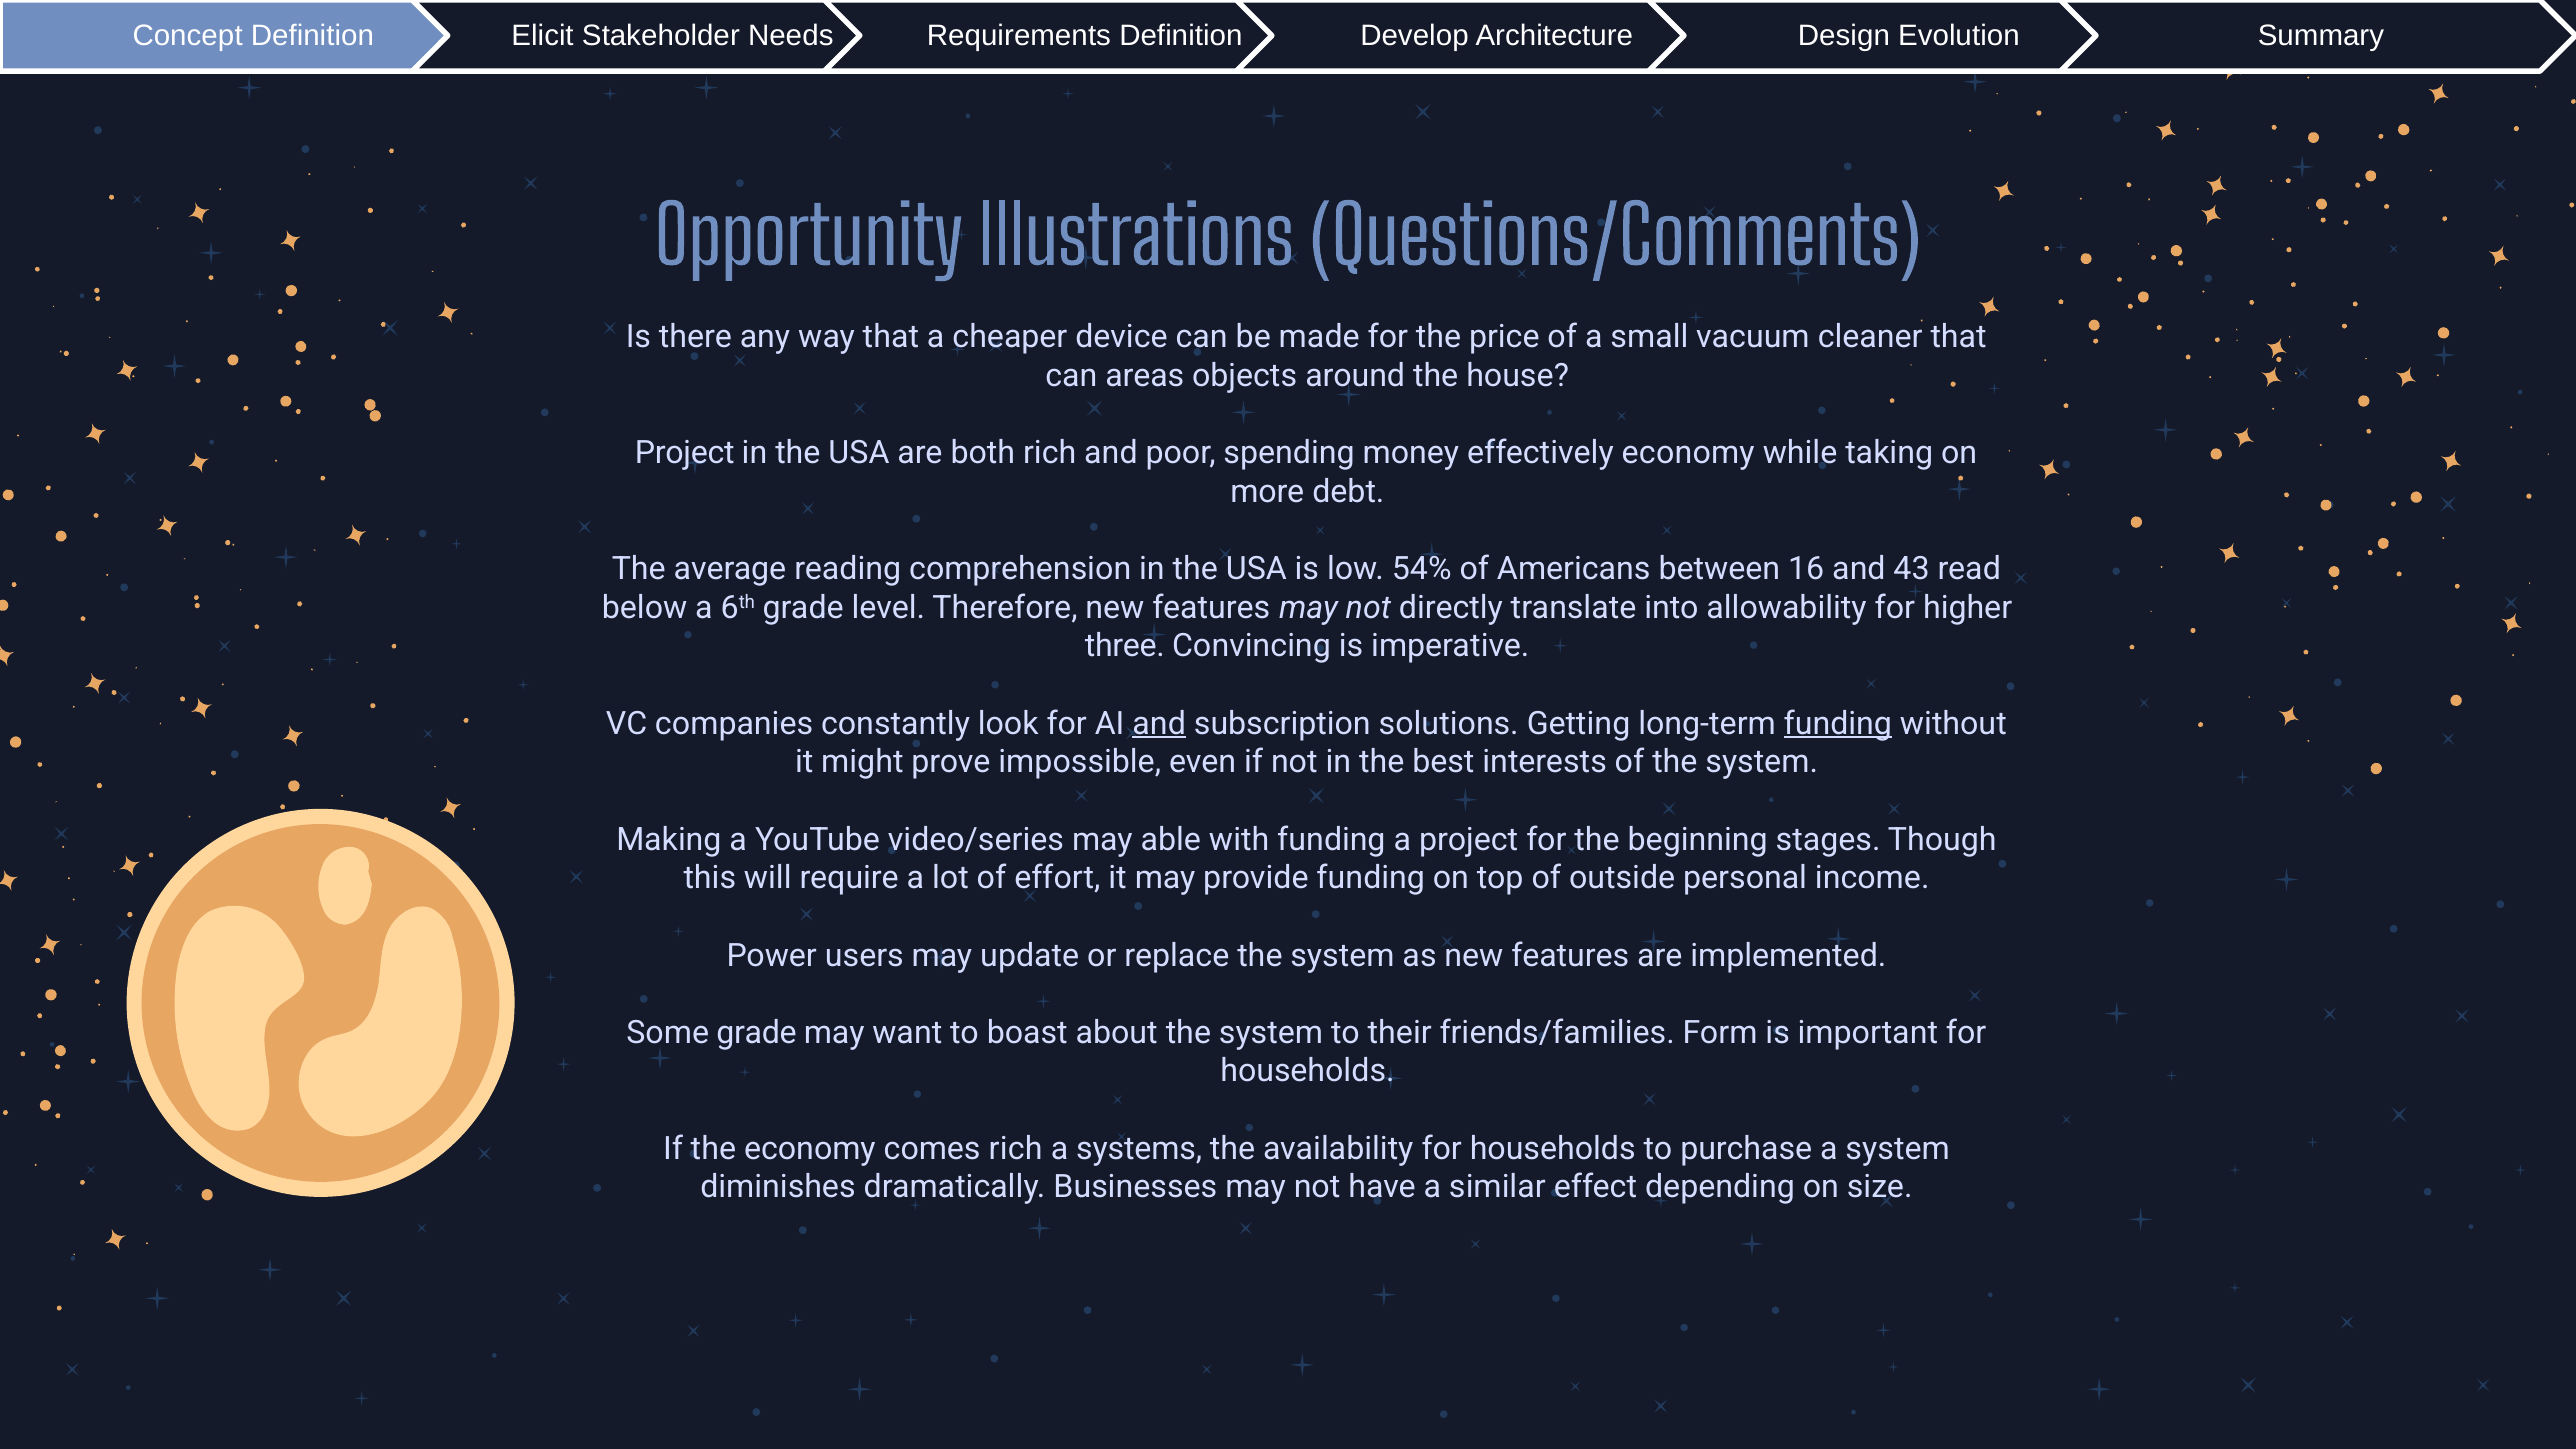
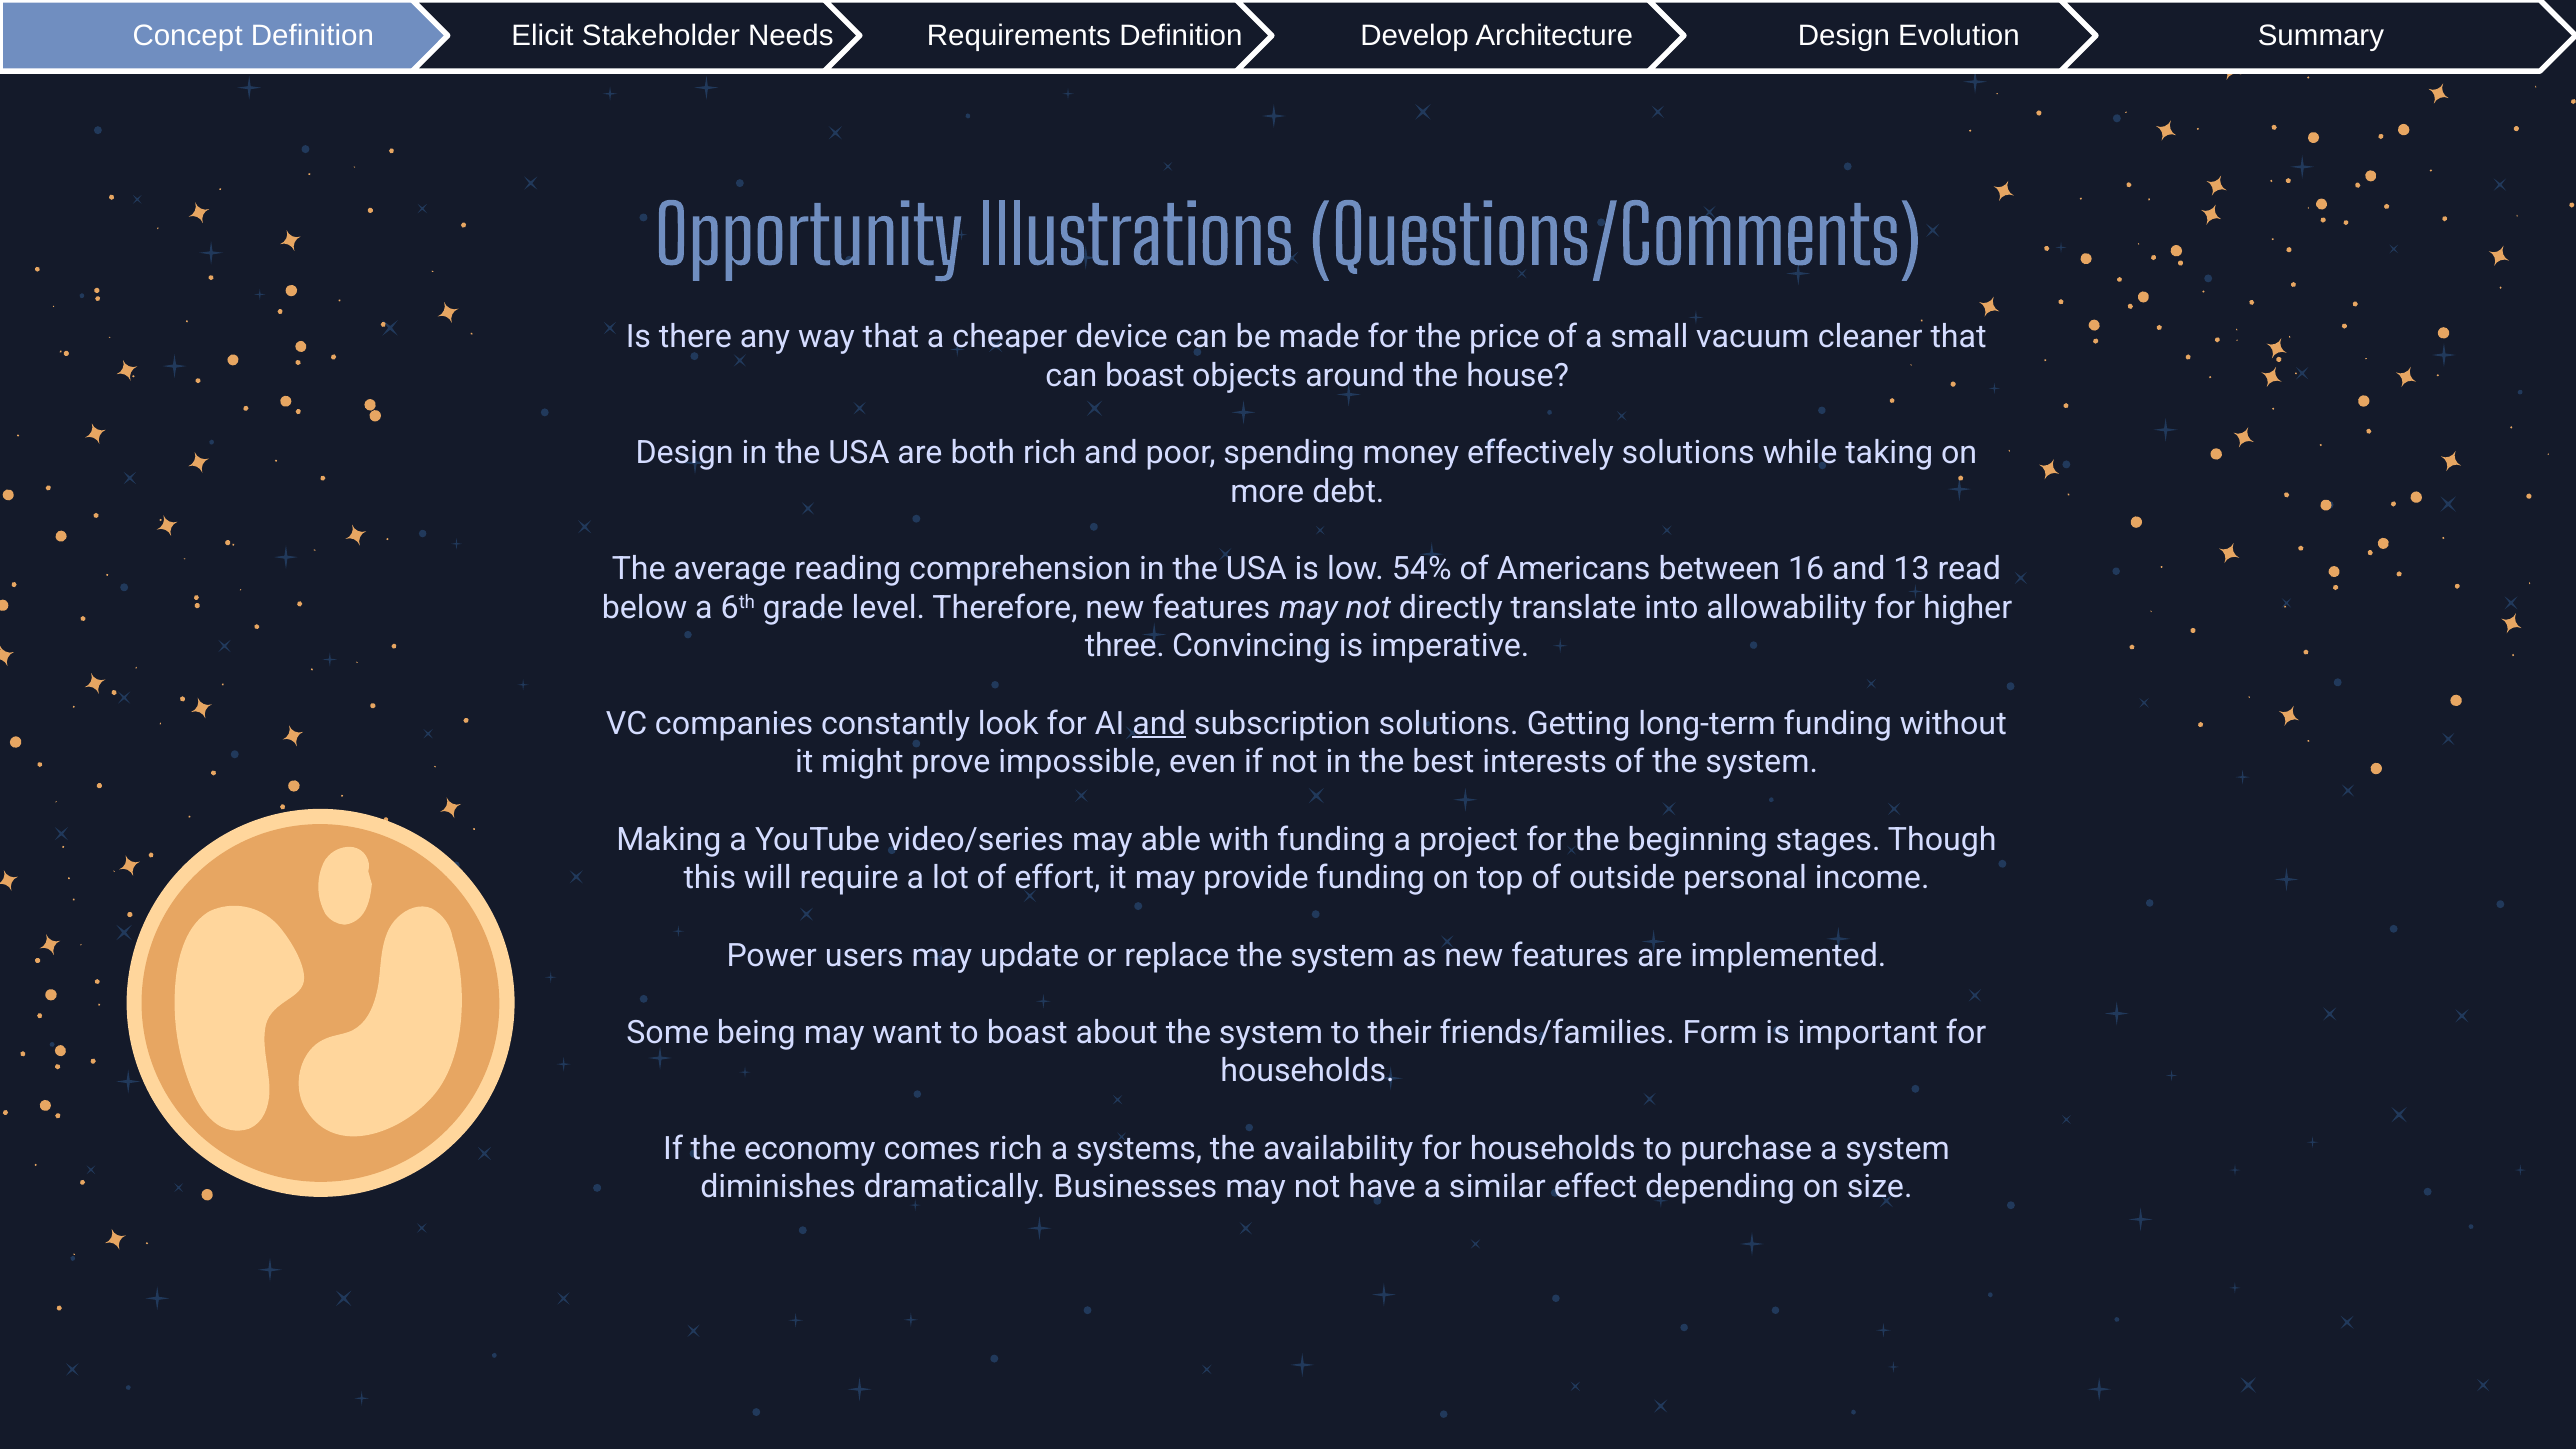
can areas: areas -> boast
Project at (685, 453): Project -> Design
effectively economy: economy -> solutions
43: 43 -> 13
funding at (1838, 724) underline: present -> none
Some grade: grade -> being
